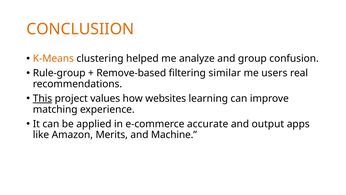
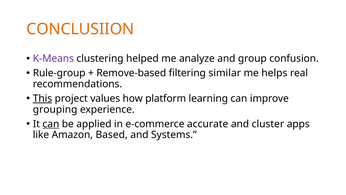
K-Means colour: orange -> purple
users: users -> helps
websites: websites -> platform
matching: matching -> grouping
can at (51, 124) underline: none -> present
output: output -> cluster
Merits: Merits -> Based
Machine: Machine -> Systems
